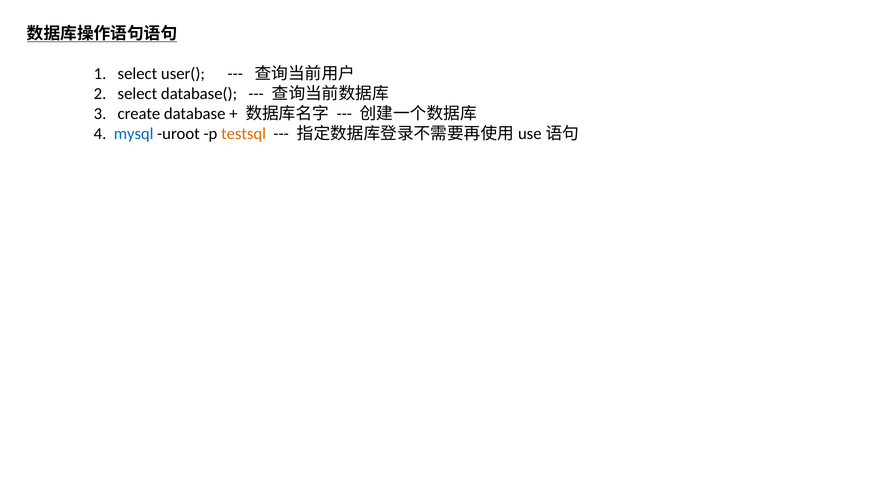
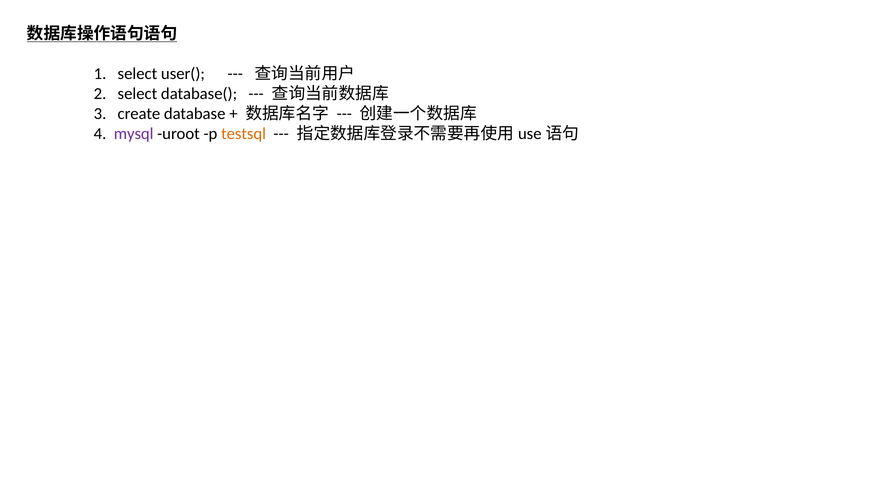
mysql colour: blue -> purple
